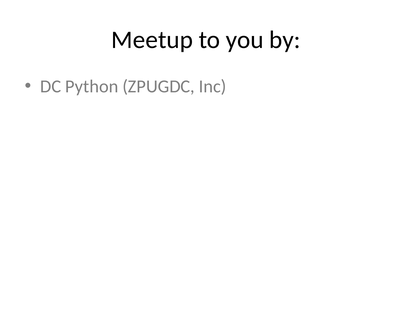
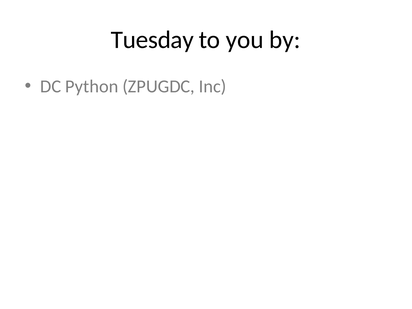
Meetup: Meetup -> Tuesday
